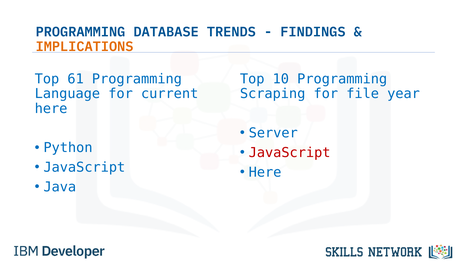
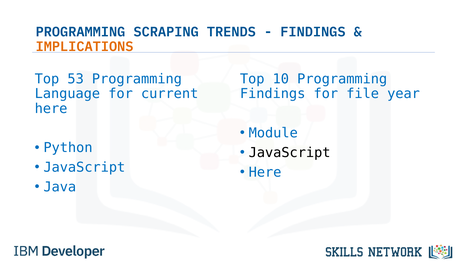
DATABASE: DATABASE -> SCRAPING
61: 61 -> 53
Scraping at (273, 94): Scraping -> Findings
Server: Server -> Module
JavaScript at (290, 152) colour: red -> black
